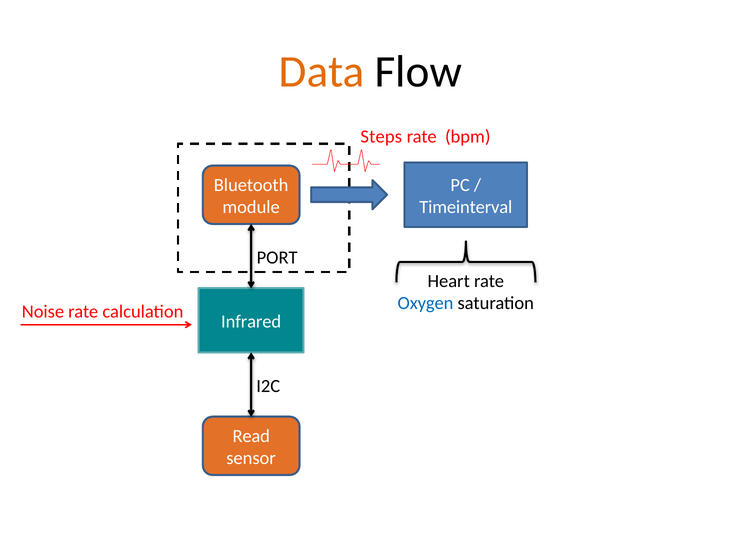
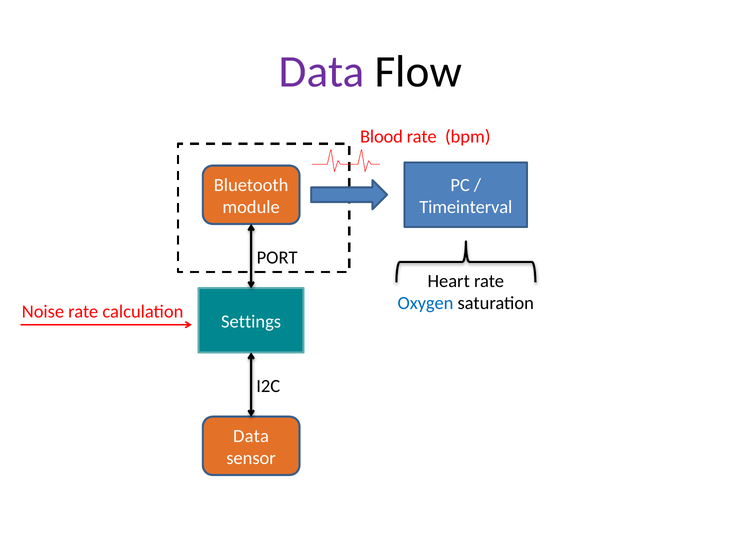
Data at (322, 72) colour: orange -> purple
Steps: Steps -> Blood
Infrared: Infrared -> Settings
Read at (251, 436): Read -> Data
